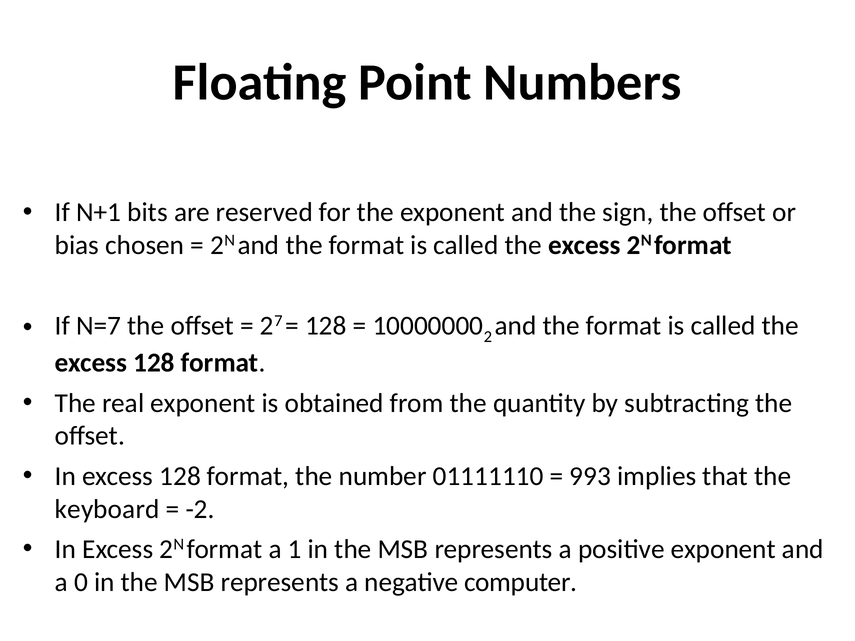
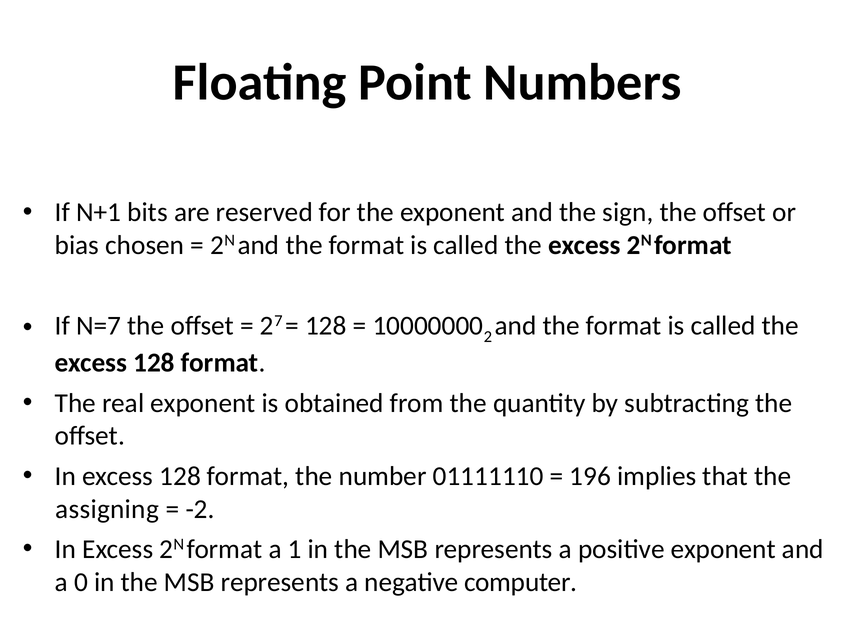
993: 993 -> 196
keyboard: keyboard -> assigning
